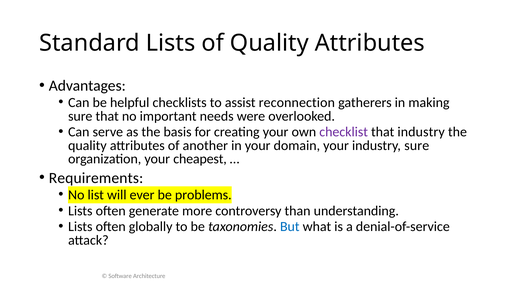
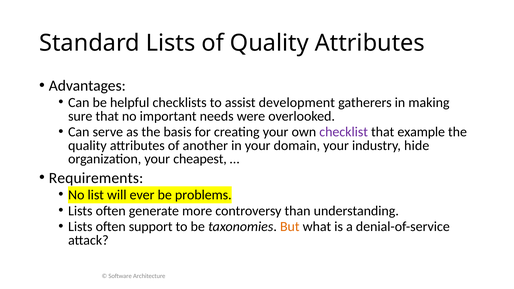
reconnection: reconnection -> development
that industry: industry -> example
industry sure: sure -> hide
globally: globally -> support
But colour: blue -> orange
